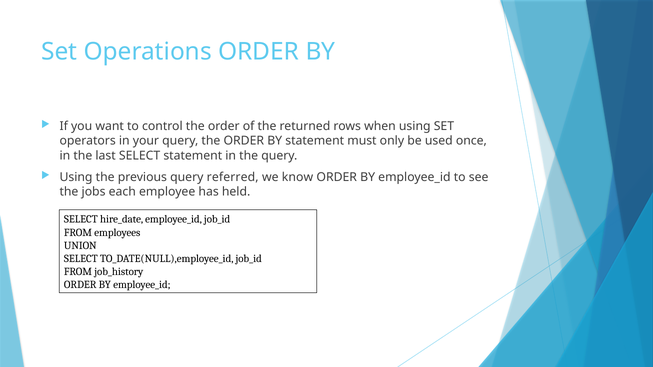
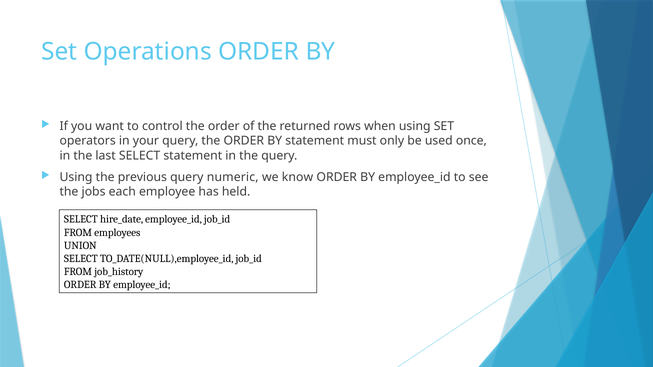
referred: referred -> numeric
